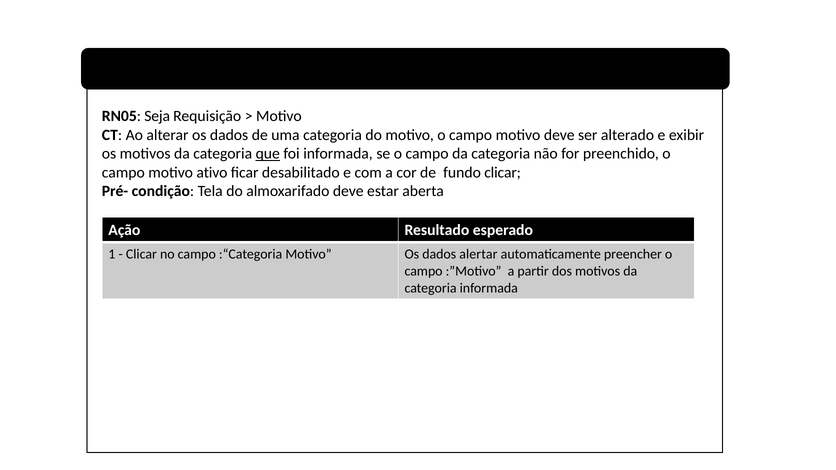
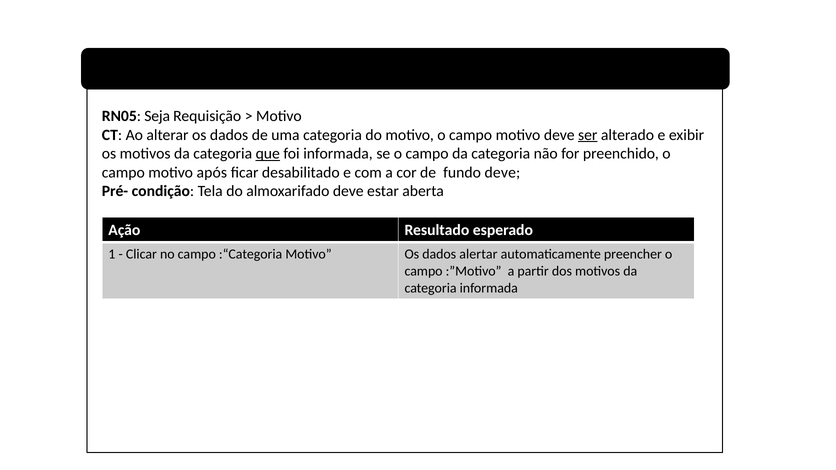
ser underline: none -> present
ativo: ativo -> após
fundo clicar: clicar -> deve
